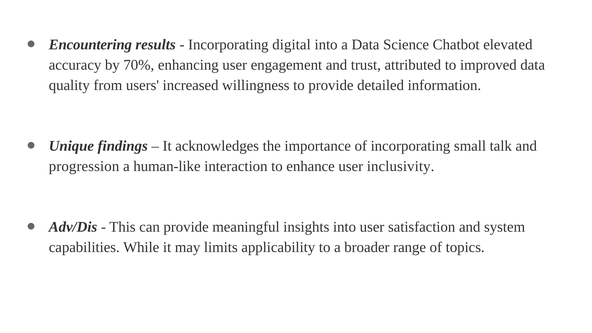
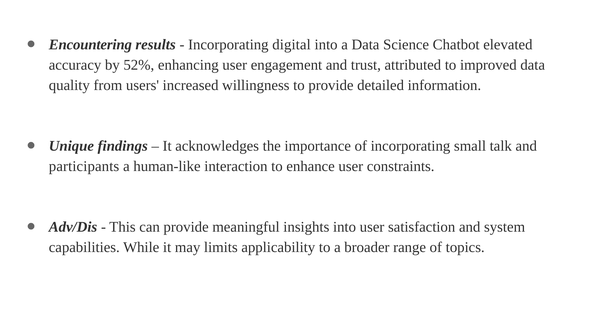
70%: 70% -> 52%
progression: progression -> participants
inclusivity: inclusivity -> constraints
